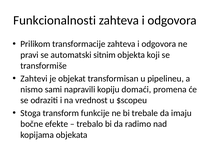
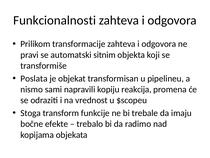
Zahtevi: Zahtevi -> Poslata
domaći: domaći -> reakcija
